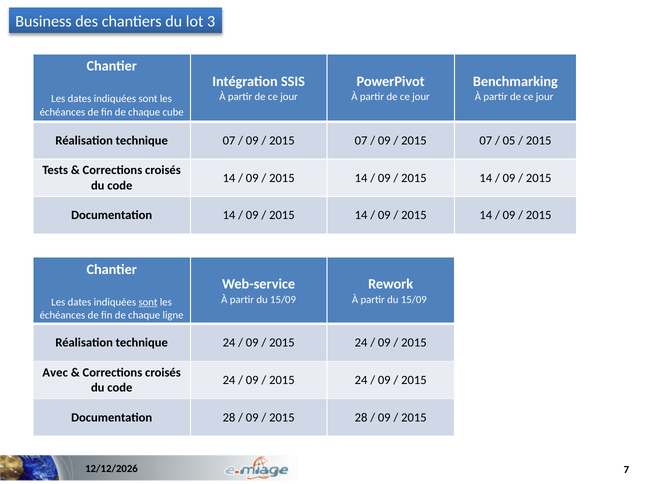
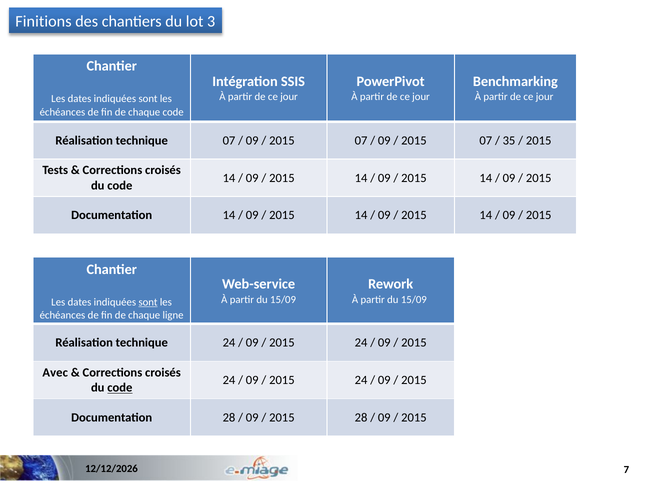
Business: Business -> Finitions
chaque cube: cube -> code
05: 05 -> 35
code at (120, 388) underline: none -> present
